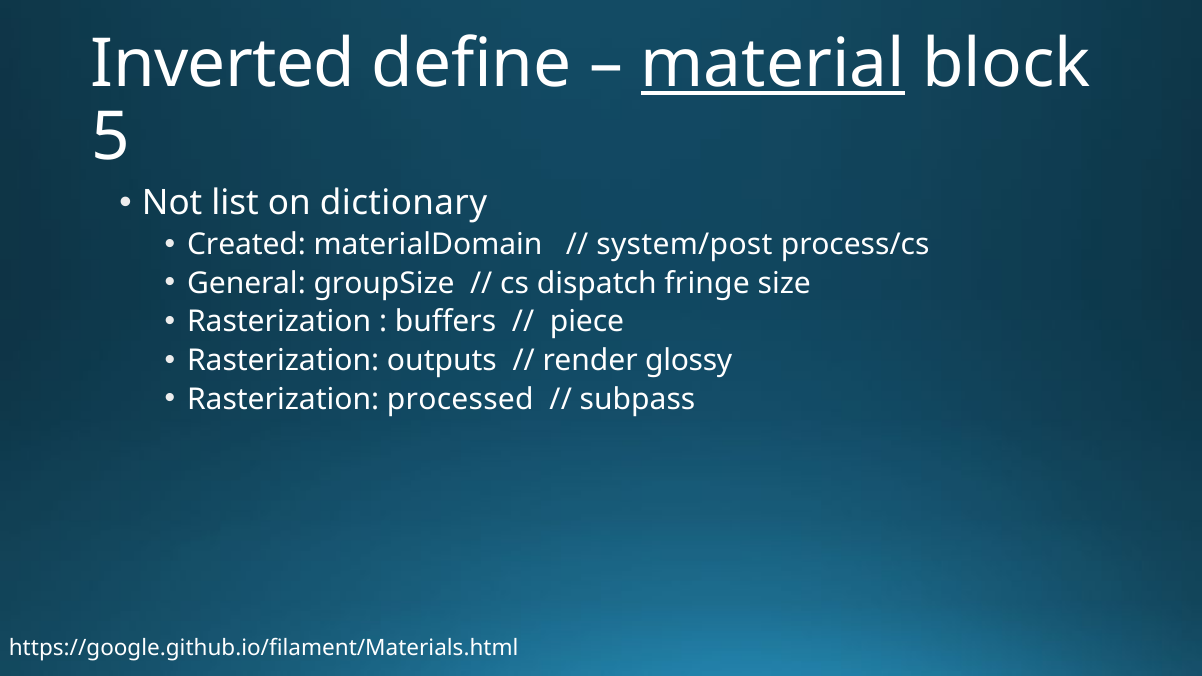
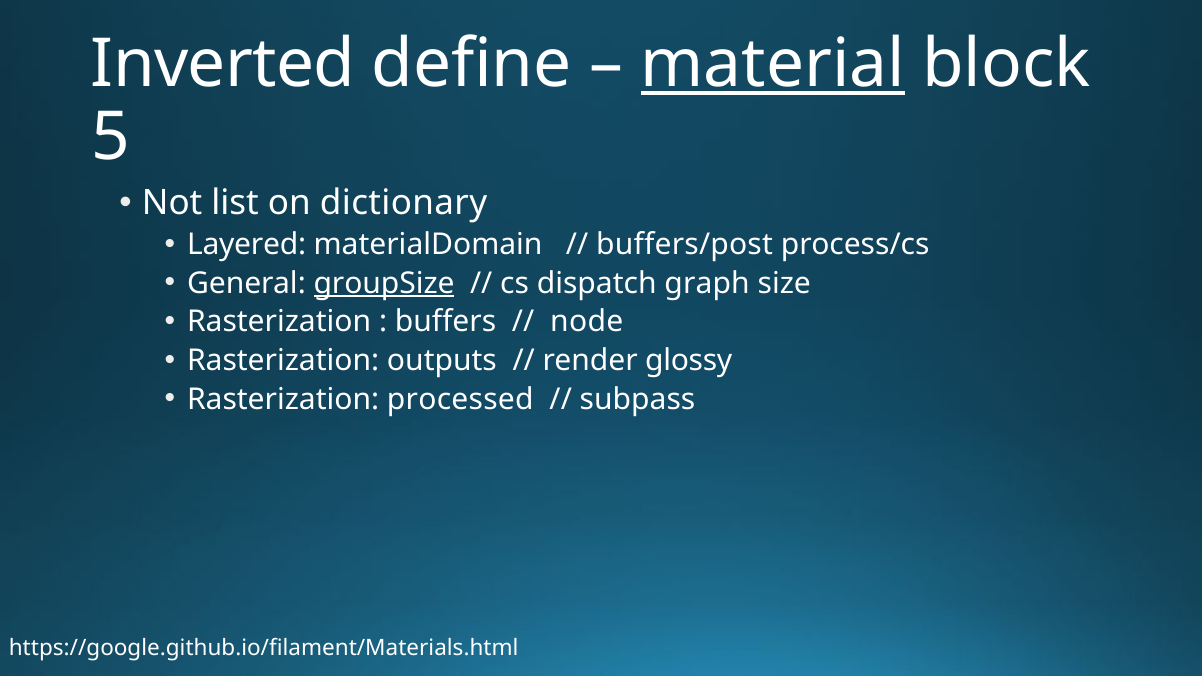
Created: Created -> Layered
system/post: system/post -> buffers/post
groupSize underline: none -> present
fringe: fringe -> graph
piece: piece -> node
